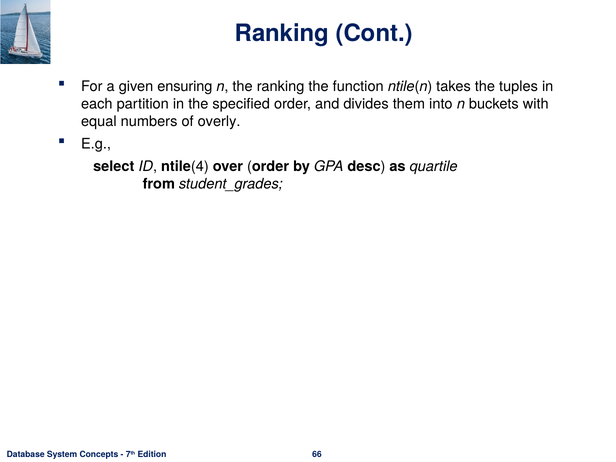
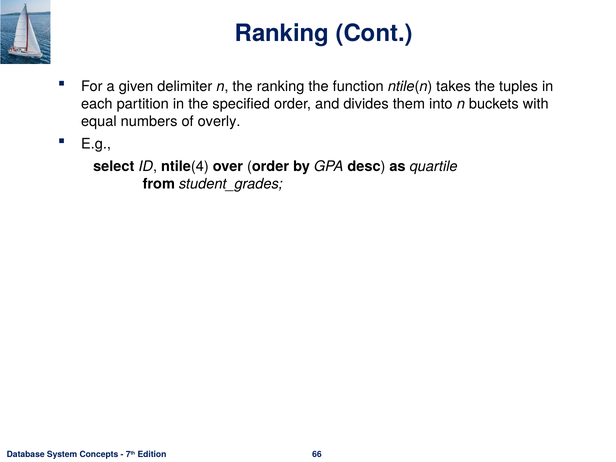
ensuring: ensuring -> delimiter
